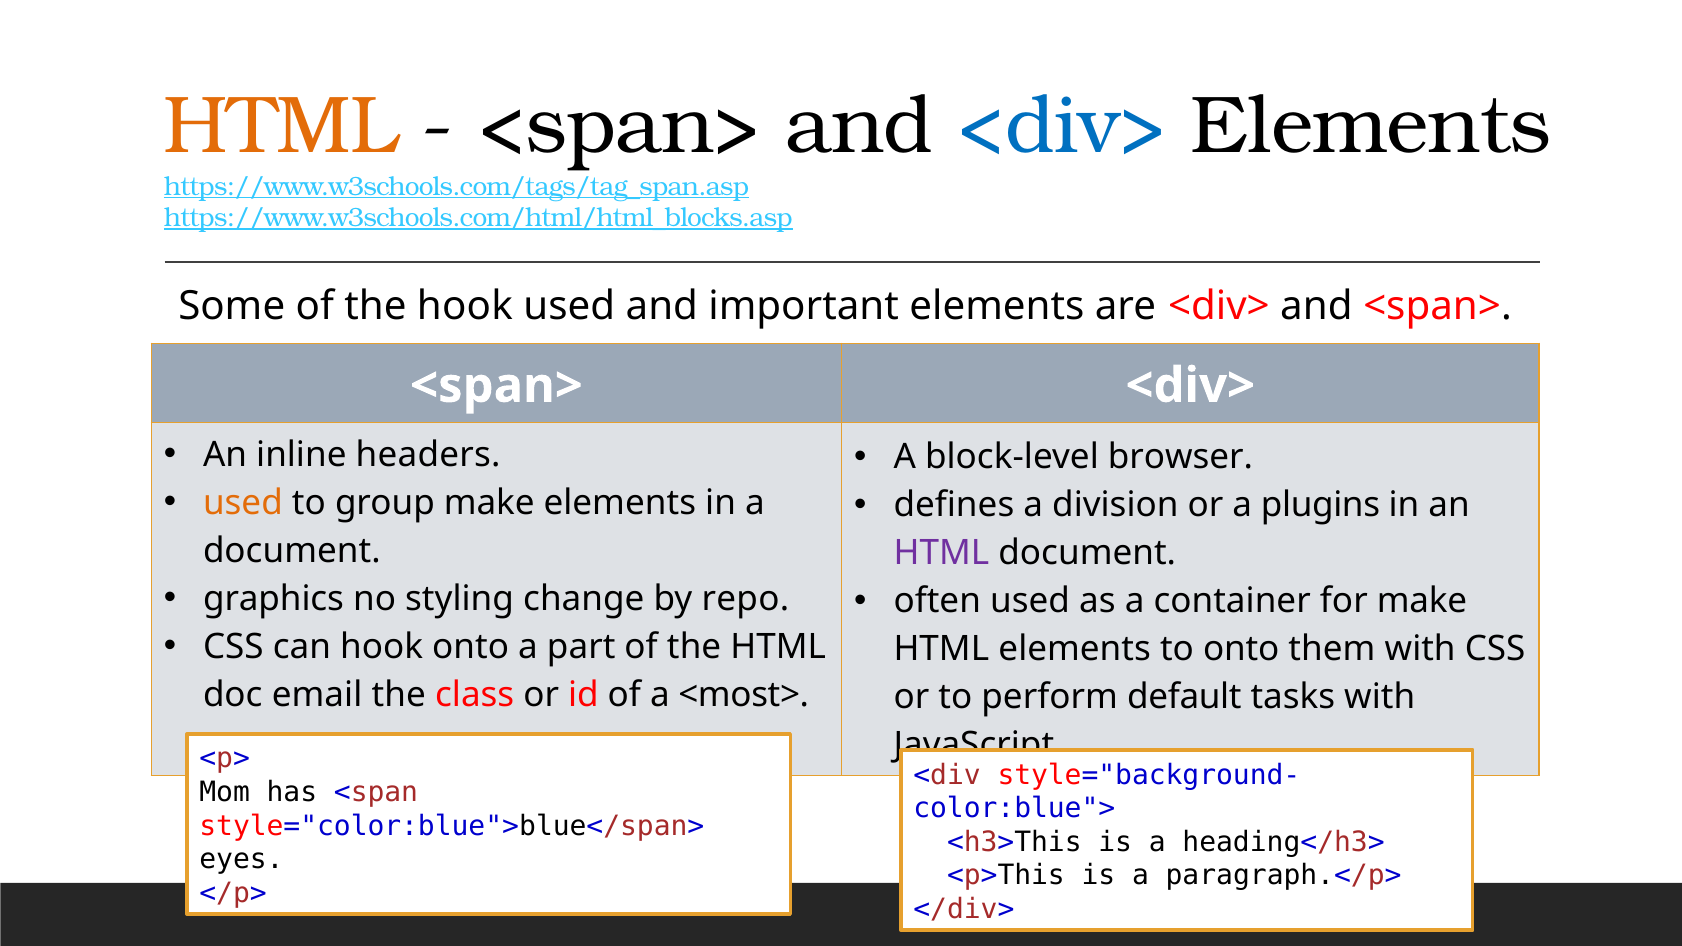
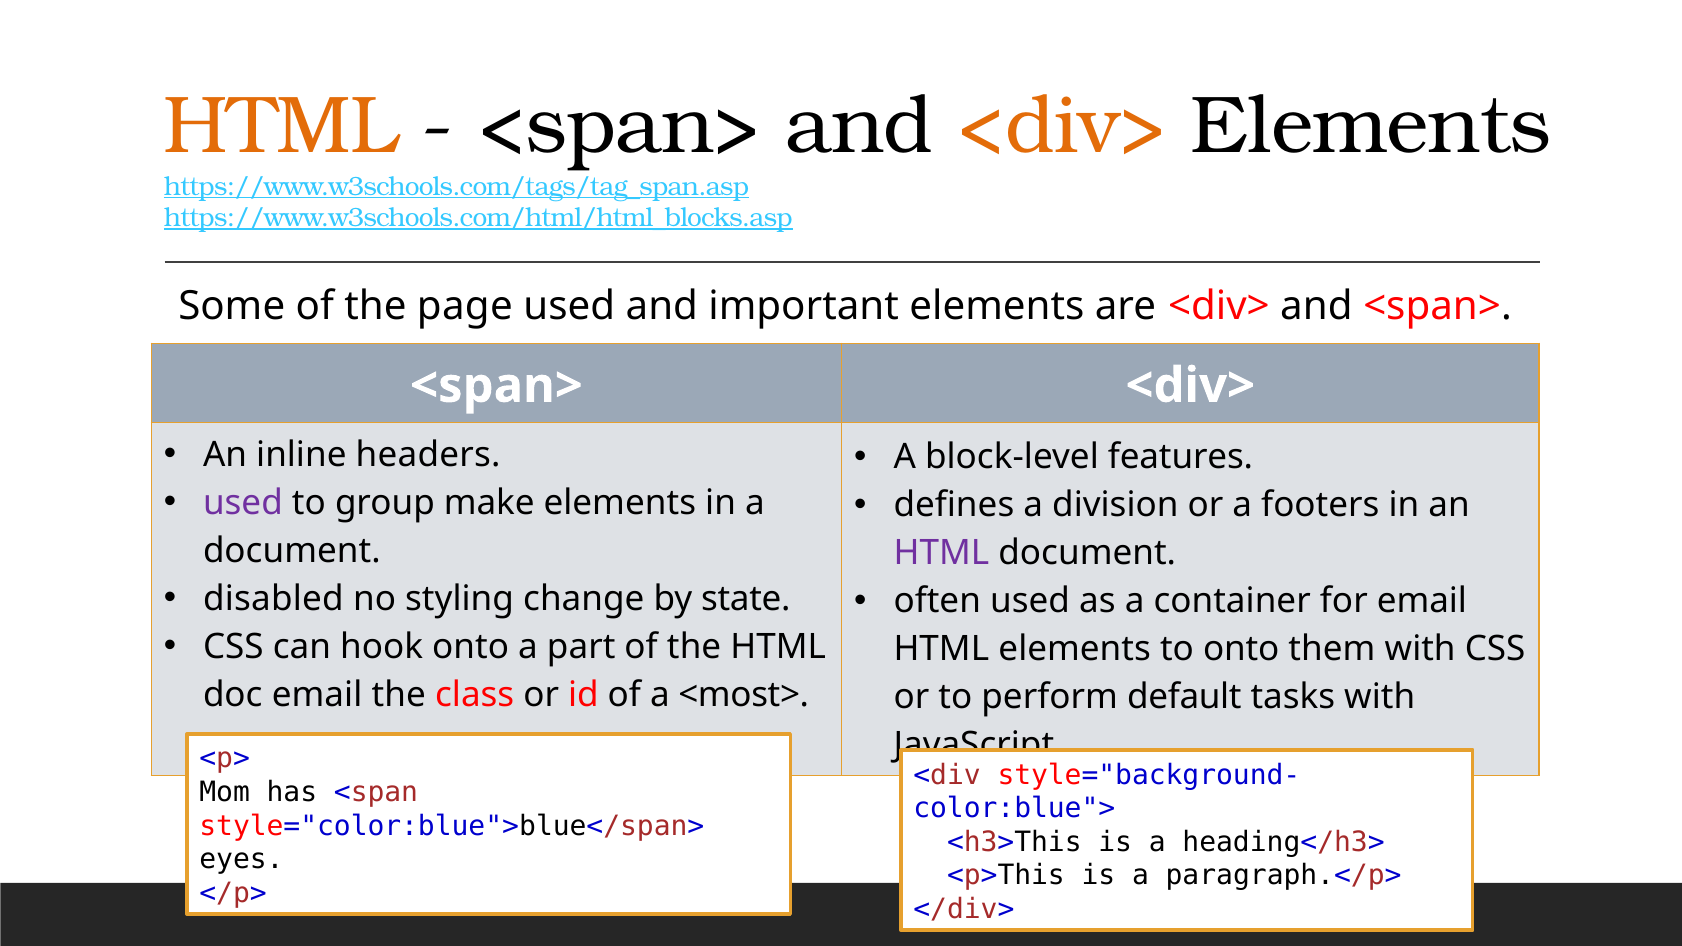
<div> at (1063, 126) colour: blue -> orange
the hook: hook -> page
browser: browser -> features
used at (243, 503) colour: orange -> purple
plugins: plugins -> footers
graphics: graphics -> disabled
repo: repo -> state
for make: make -> email
